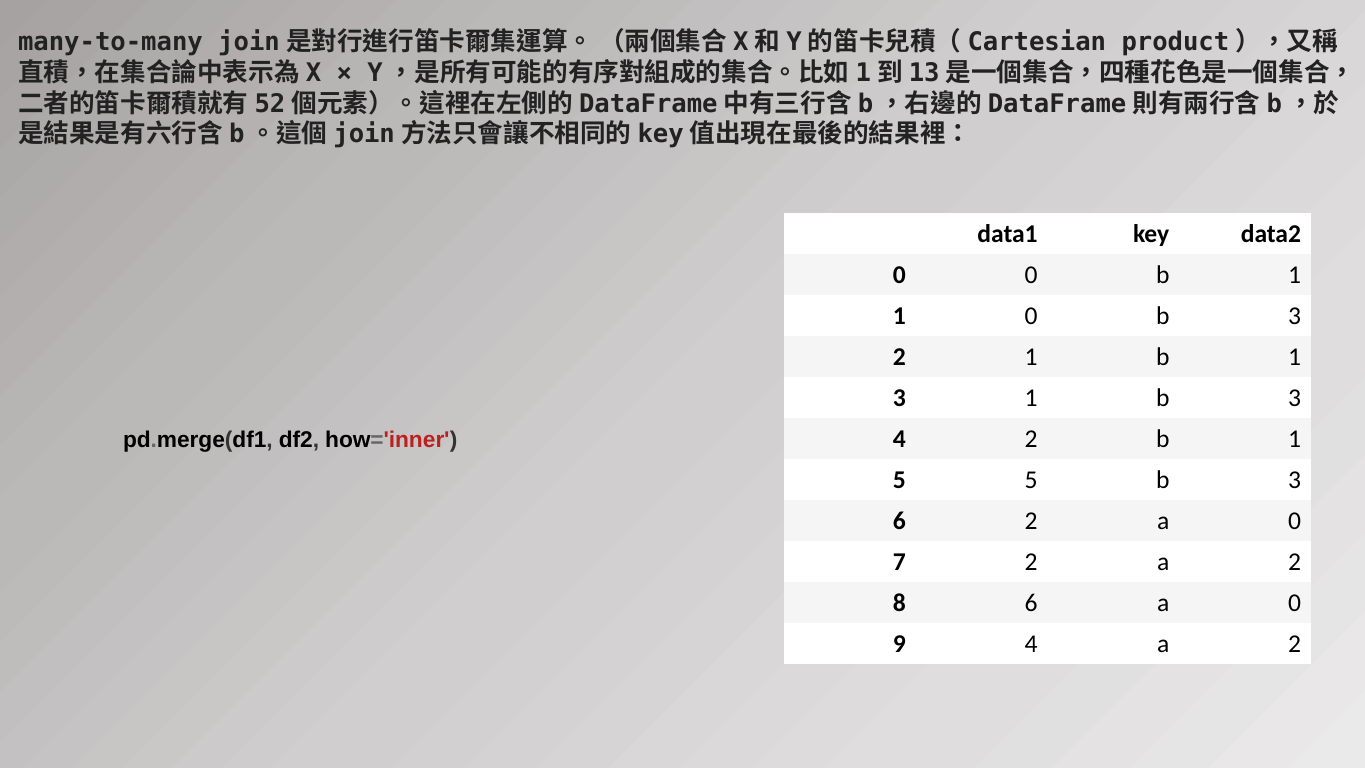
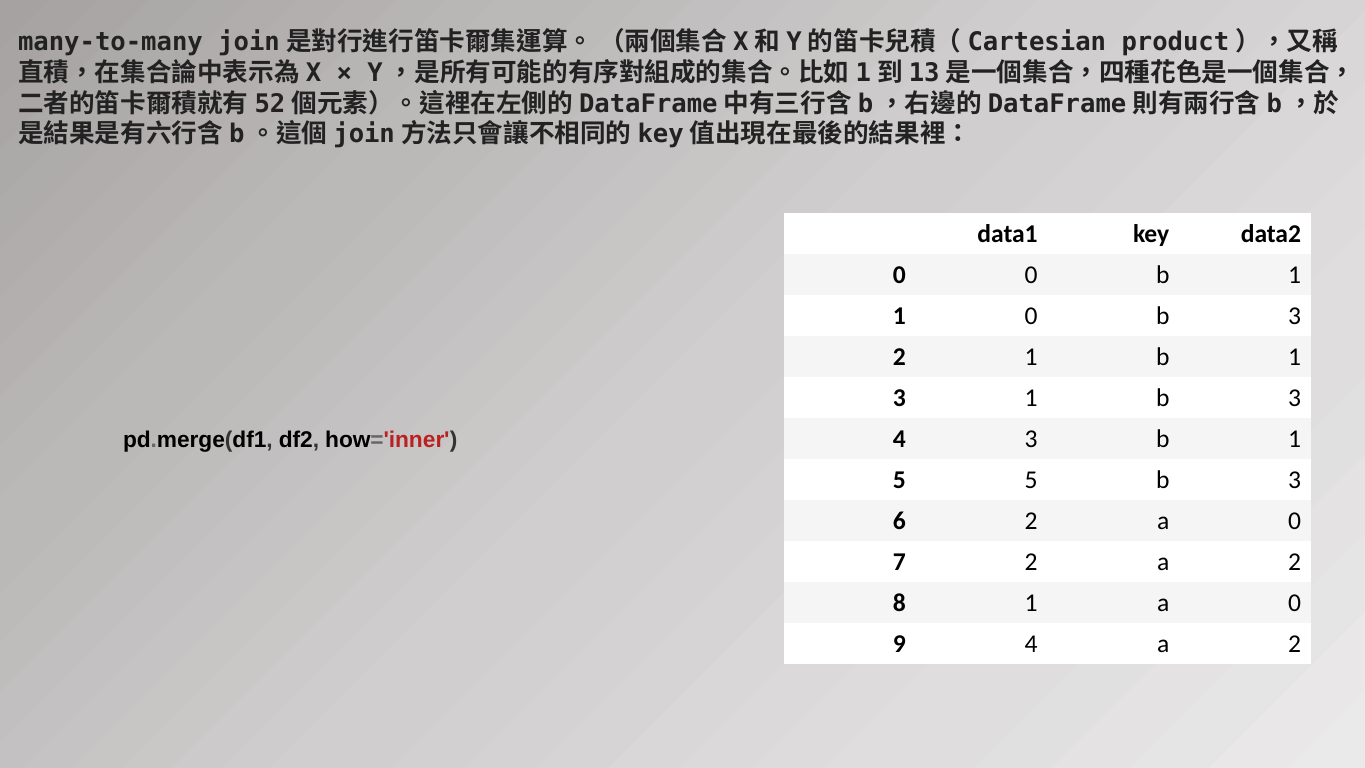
4 2: 2 -> 3
8 6: 6 -> 1
